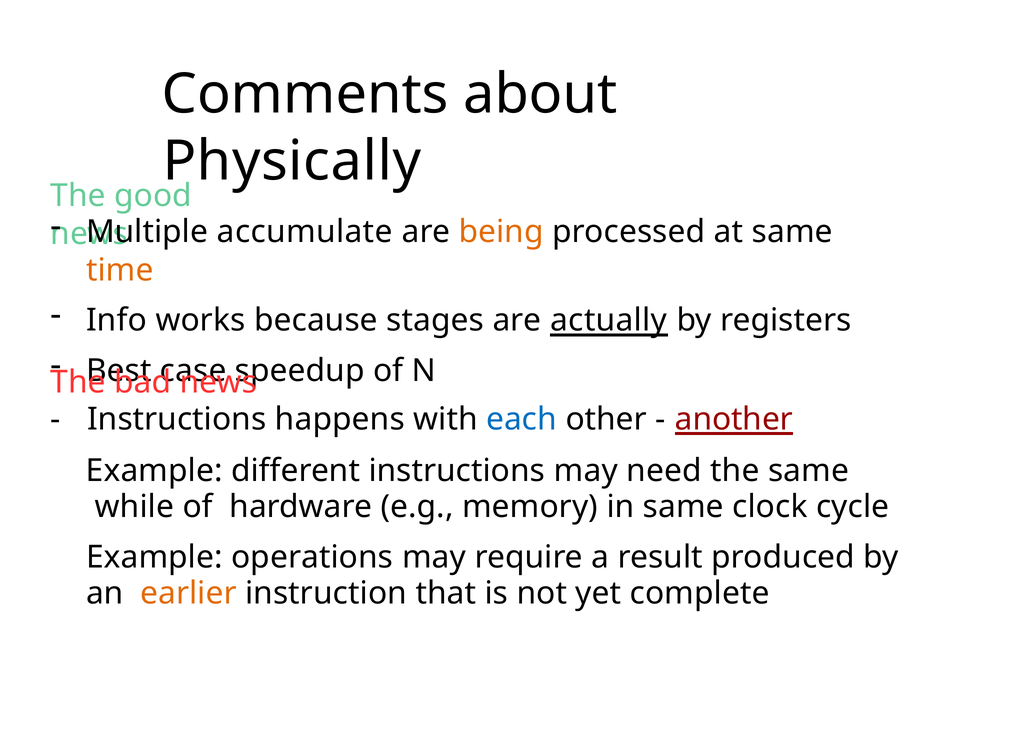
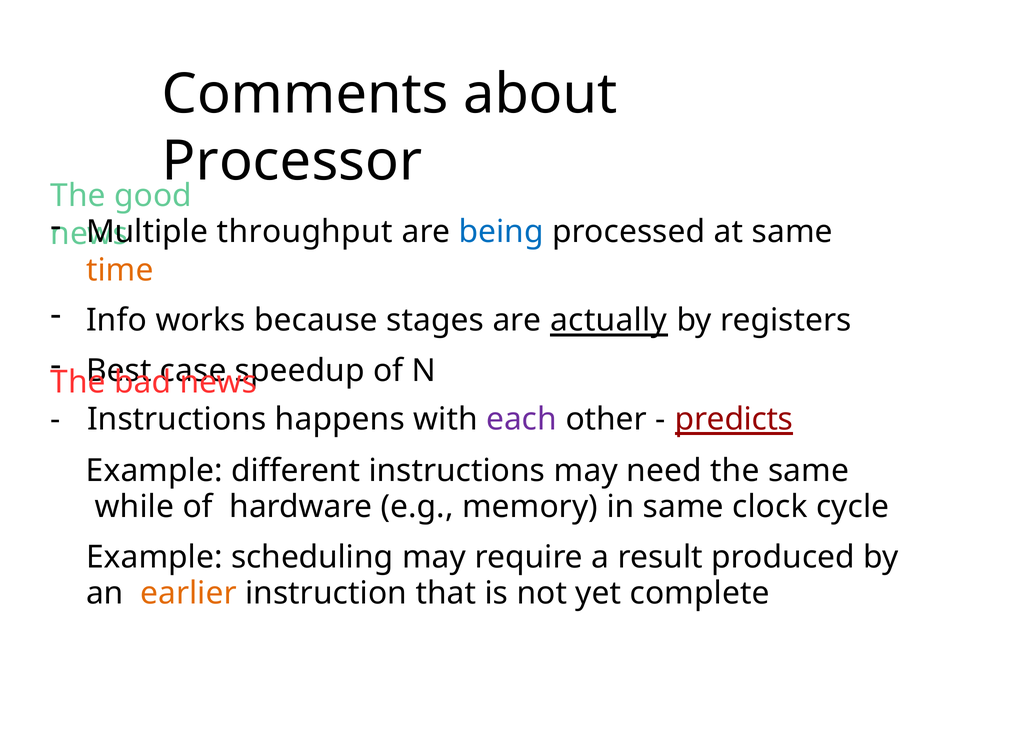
Physically: Physically -> Processor
accumulate: accumulate -> throughput
being colour: orange -> blue
each colour: blue -> purple
another: another -> predicts
operations: operations -> scheduling
